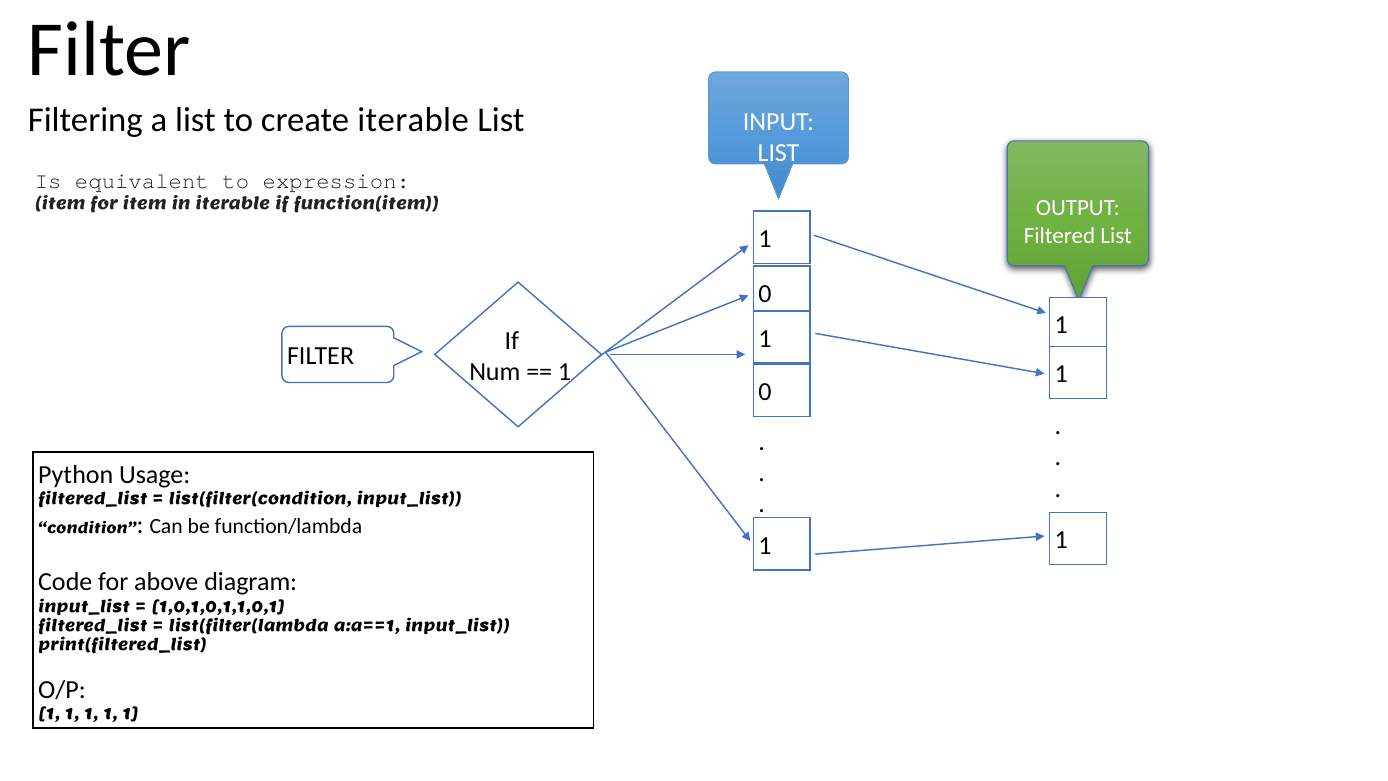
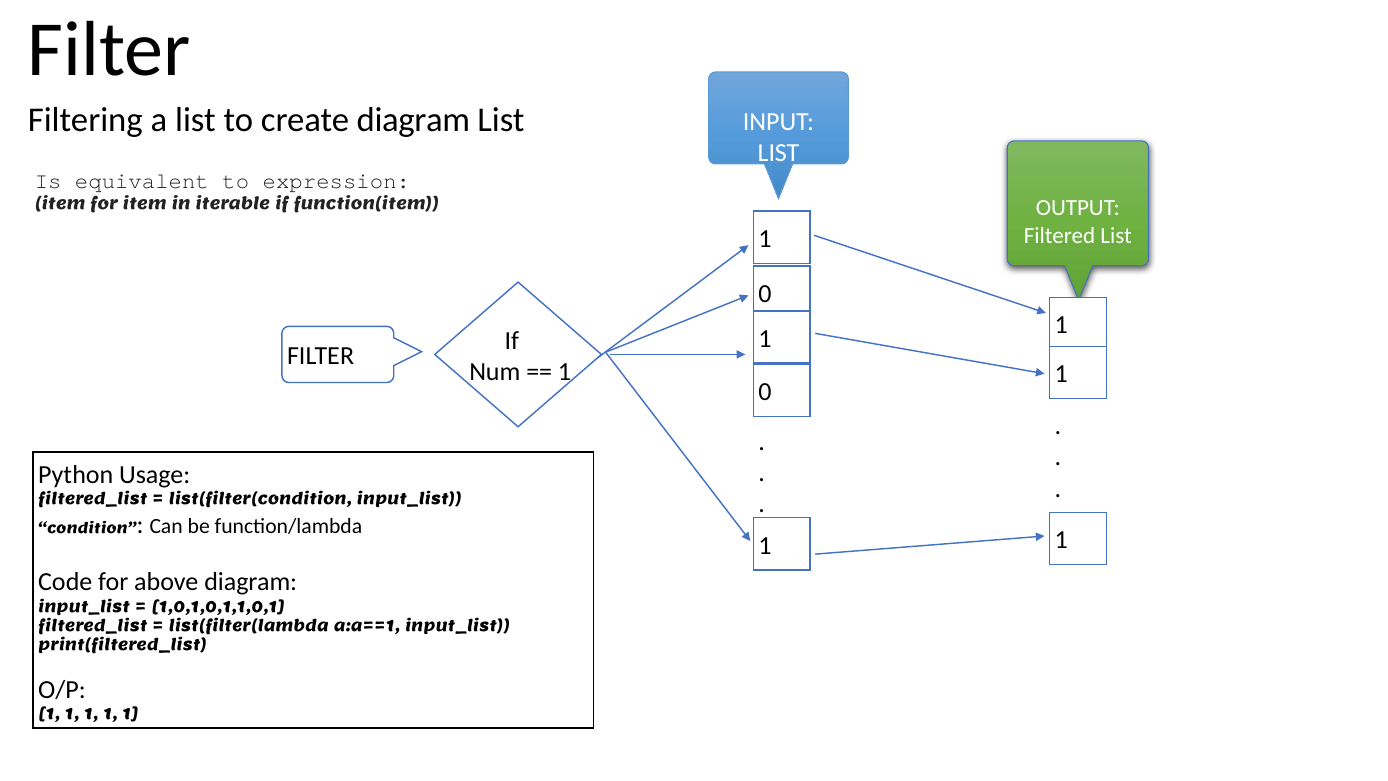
create iterable: iterable -> diagram
